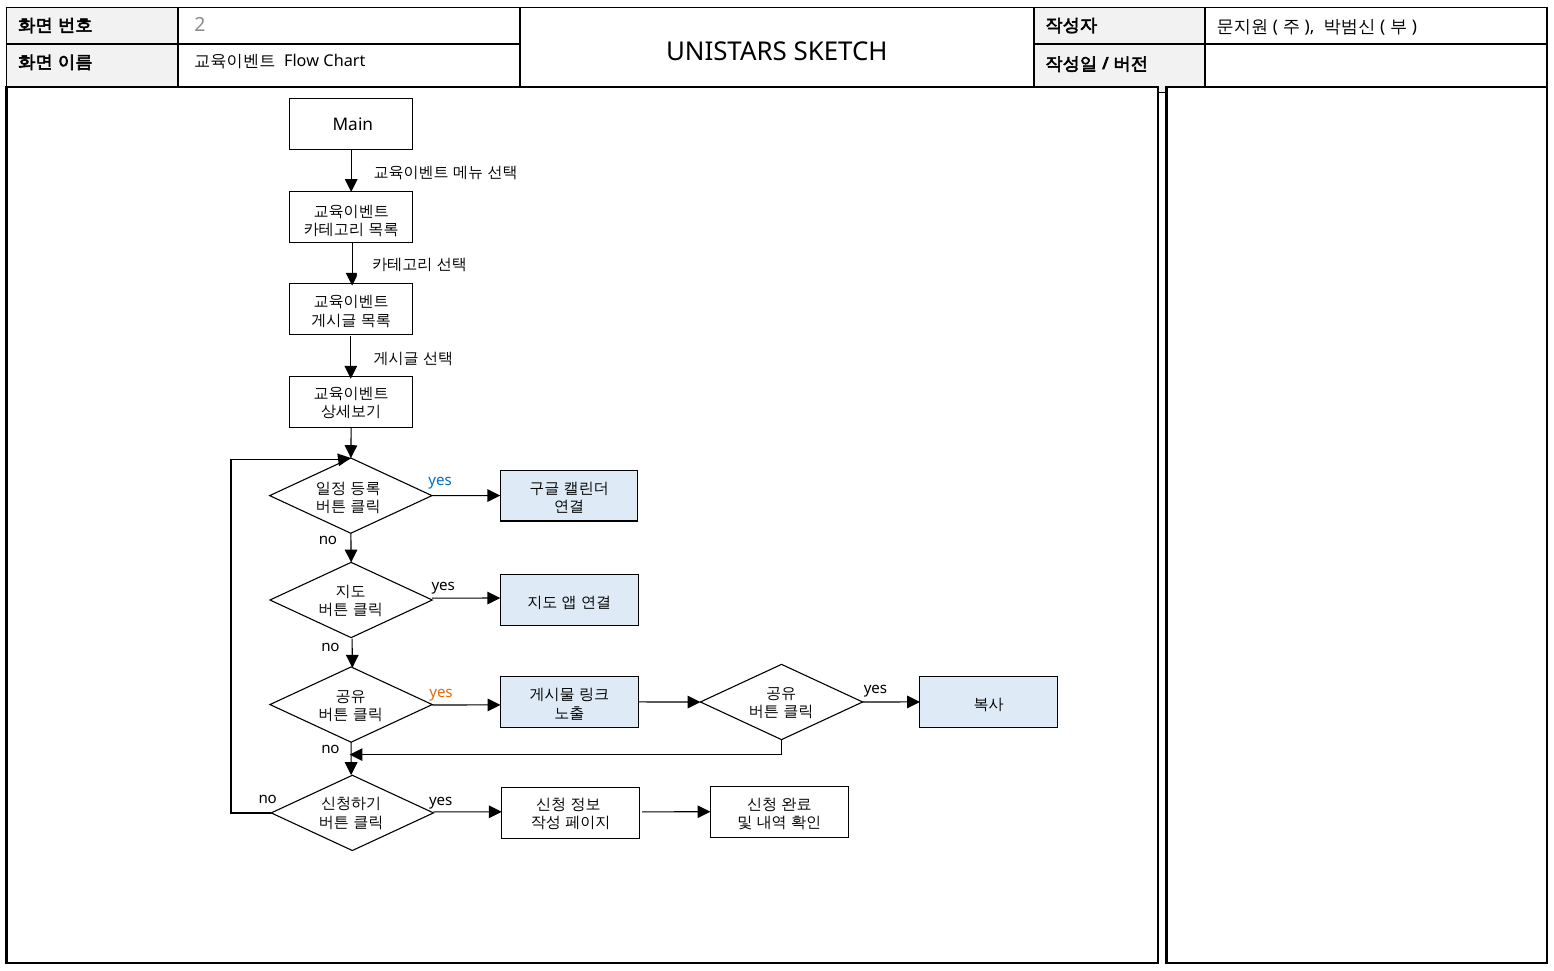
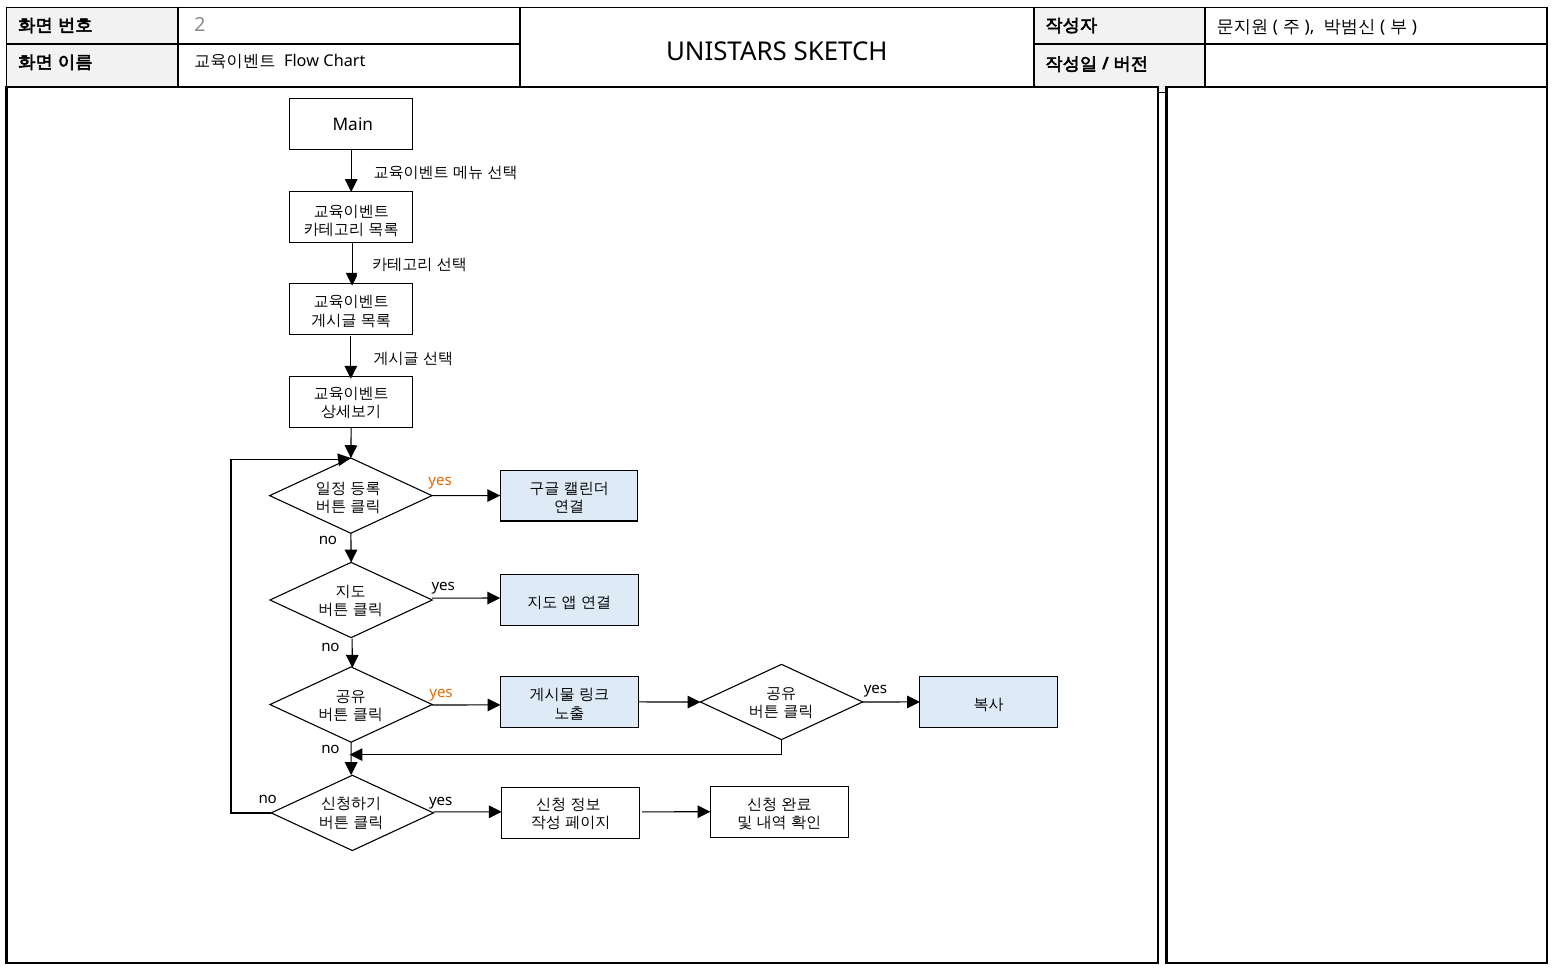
yes at (440, 480) colour: blue -> orange
